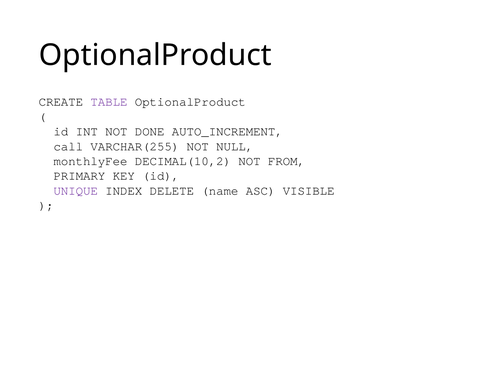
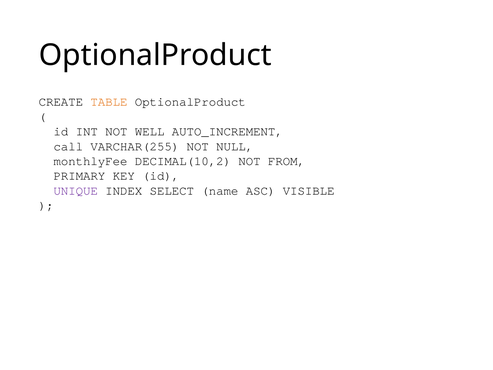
TABLE colour: purple -> orange
DONE: DONE -> WELL
DELETE: DELETE -> SELECT
